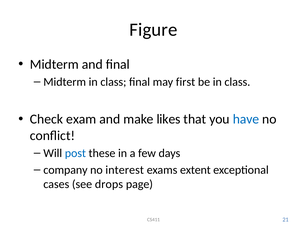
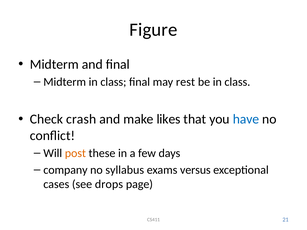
first: first -> rest
exam: exam -> crash
post colour: blue -> orange
interest: interest -> syllabus
extent: extent -> versus
